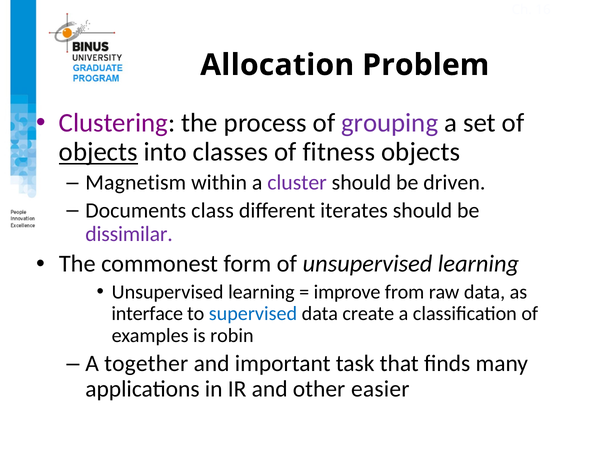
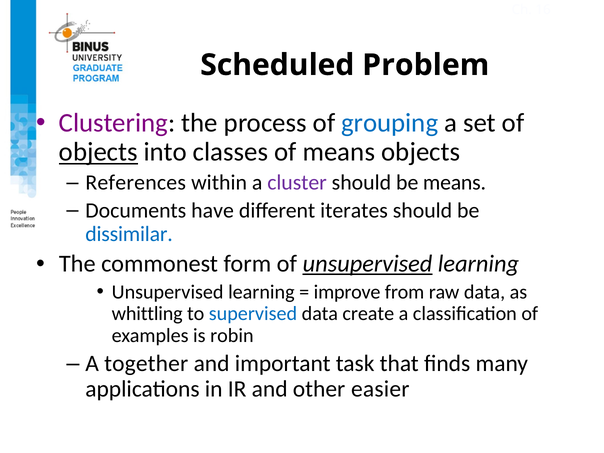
Allocation: Allocation -> Scheduled
grouping colour: purple -> blue
of fitness: fitness -> means
Magnetism: Magnetism -> References
be driven: driven -> means
class: class -> have
dissimilar colour: purple -> blue
unsupervised at (368, 264) underline: none -> present
interface: interface -> whittling
